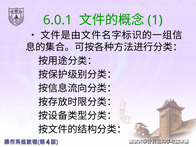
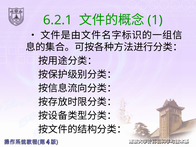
6.0.1: 6.0.1 -> 6.2.1
